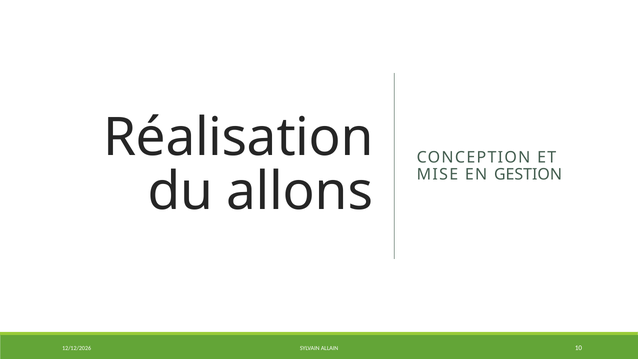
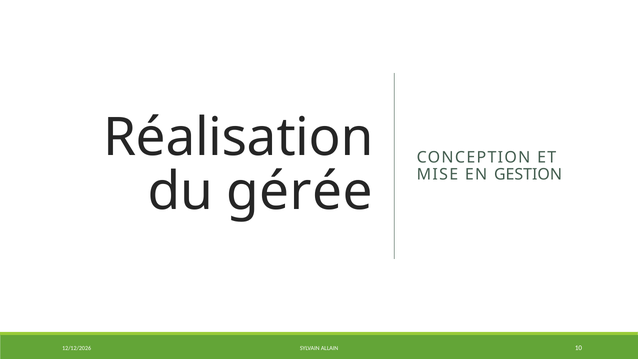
allons: allons -> gérée
